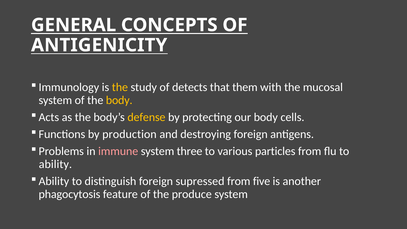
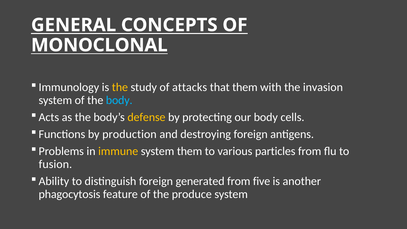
ANTIGENICITY: ANTIGENICITY -> MONOCLONAL
detects: detects -> attacks
mucosal: mucosal -> invasion
body at (119, 100) colour: yellow -> light blue
immune colour: pink -> yellow
system three: three -> them
ability at (55, 164): ability -> fusion
supressed: supressed -> generated
